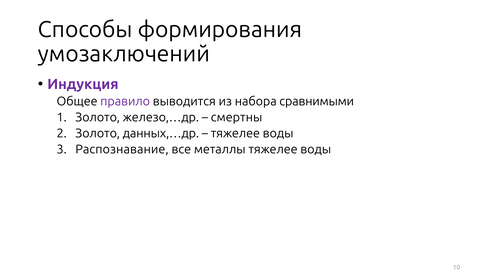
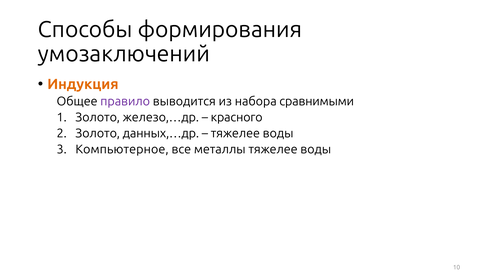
Индукция colour: purple -> orange
смертны: смертны -> красного
Распознавание: Распознавание -> Компьютерное
